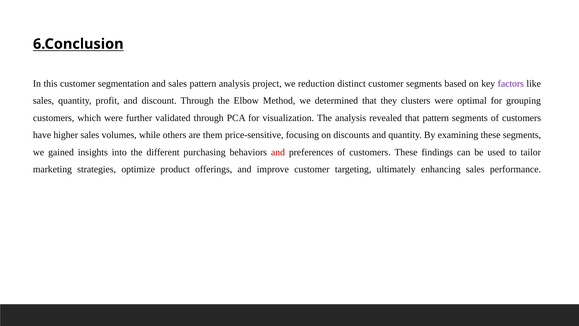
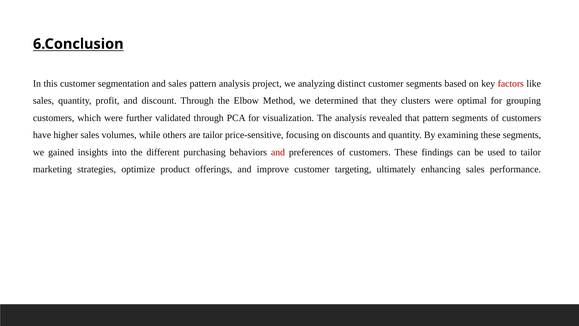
reduction: reduction -> analyzing
factors colour: purple -> red
are them: them -> tailor
